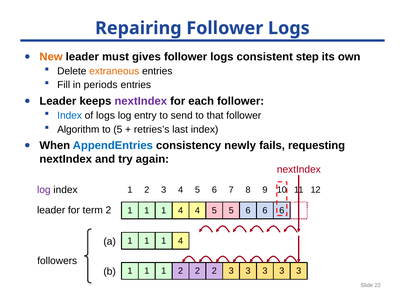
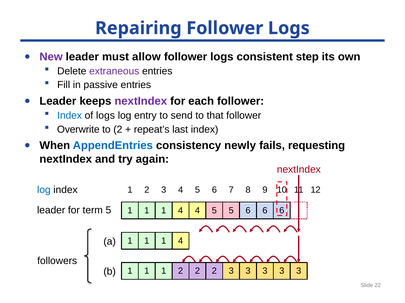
New colour: orange -> purple
gives: gives -> allow
extraneous colour: orange -> purple
periods: periods -> passive
Algorithm at (78, 130): Algorithm -> Overwrite
to 5: 5 -> 2
retries’s: retries’s -> repeat’s
log at (44, 190) colour: purple -> blue
term 2: 2 -> 5
